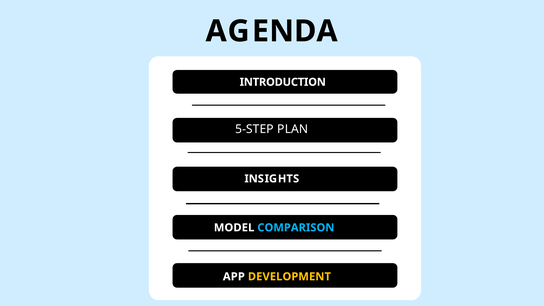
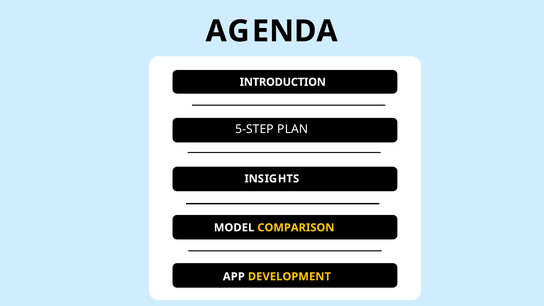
COMPARISON colour: light blue -> yellow
